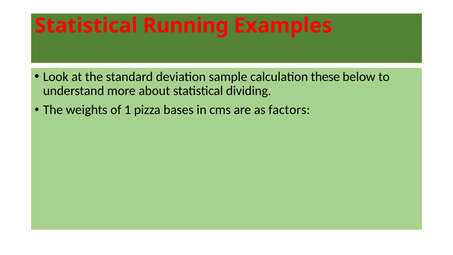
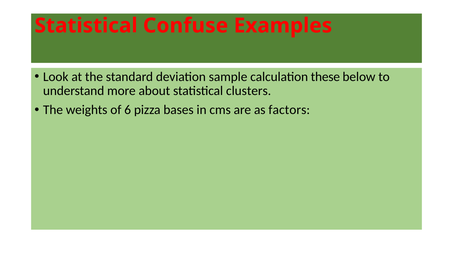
Running: Running -> Confuse
dividing: dividing -> clusters
1: 1 -> 6
